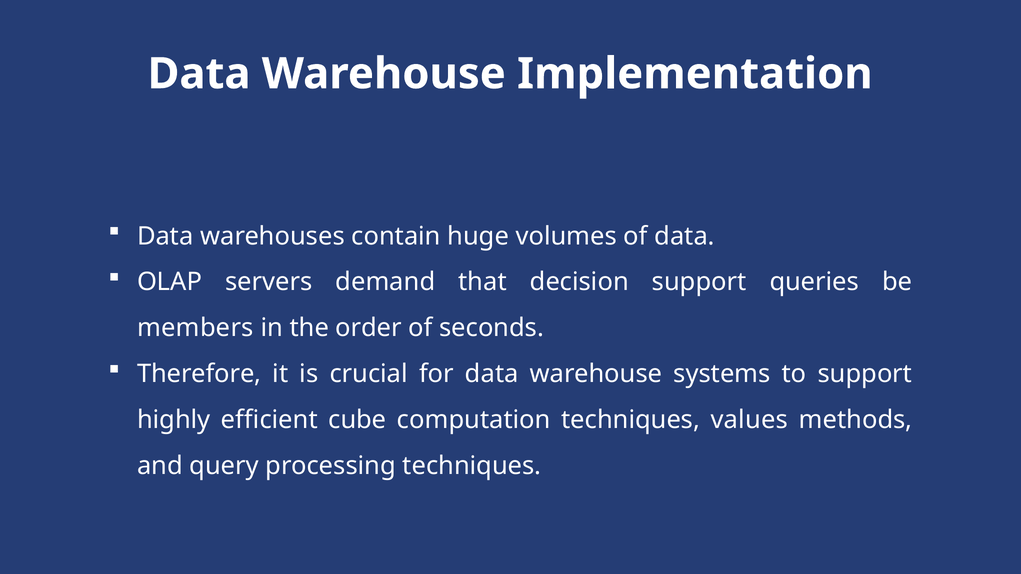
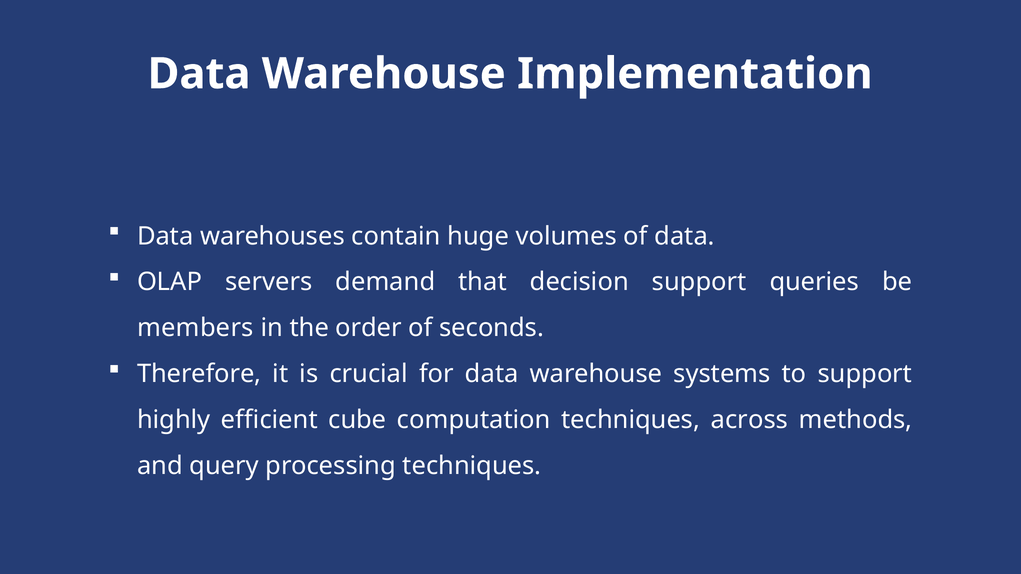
values: values -> across
